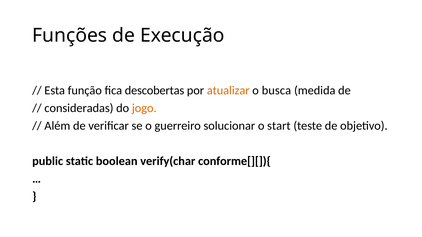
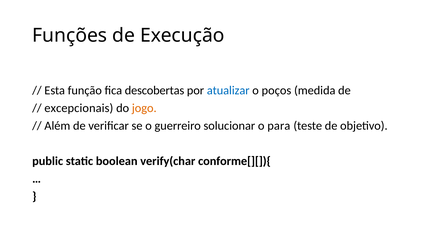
atualizar colour: orange -> blue
busca: busca -> poços
consideradas: consideradas -> excepcionais
start: start -> para
